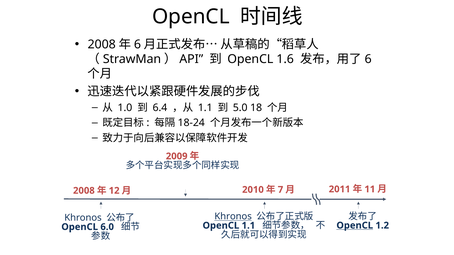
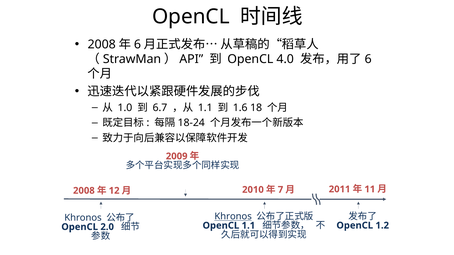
1.6: 1.6 -> 4.0
6.4: 6.4 -> 6.7
5.0: 5.0 -> 1.6
OpenCL at (355, 226) underline: present -> none
6.0: 6.0 -> 2.0
